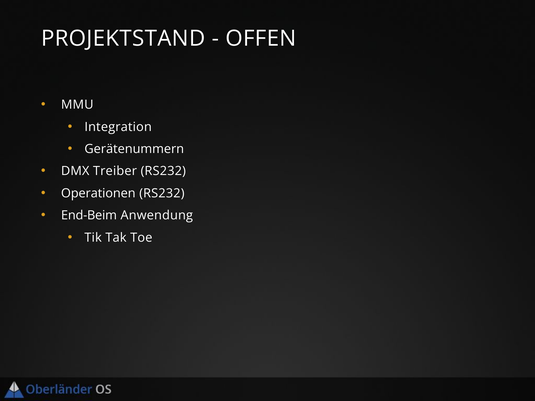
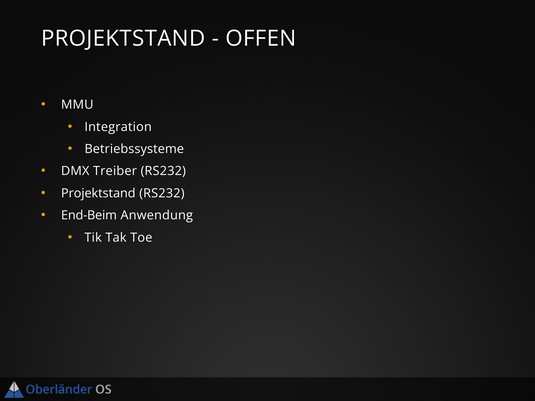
Gerätenummern: Gerätenummern -> Betriebssysteme
Operationen at (98, 193): Operationen -> Projektstand
